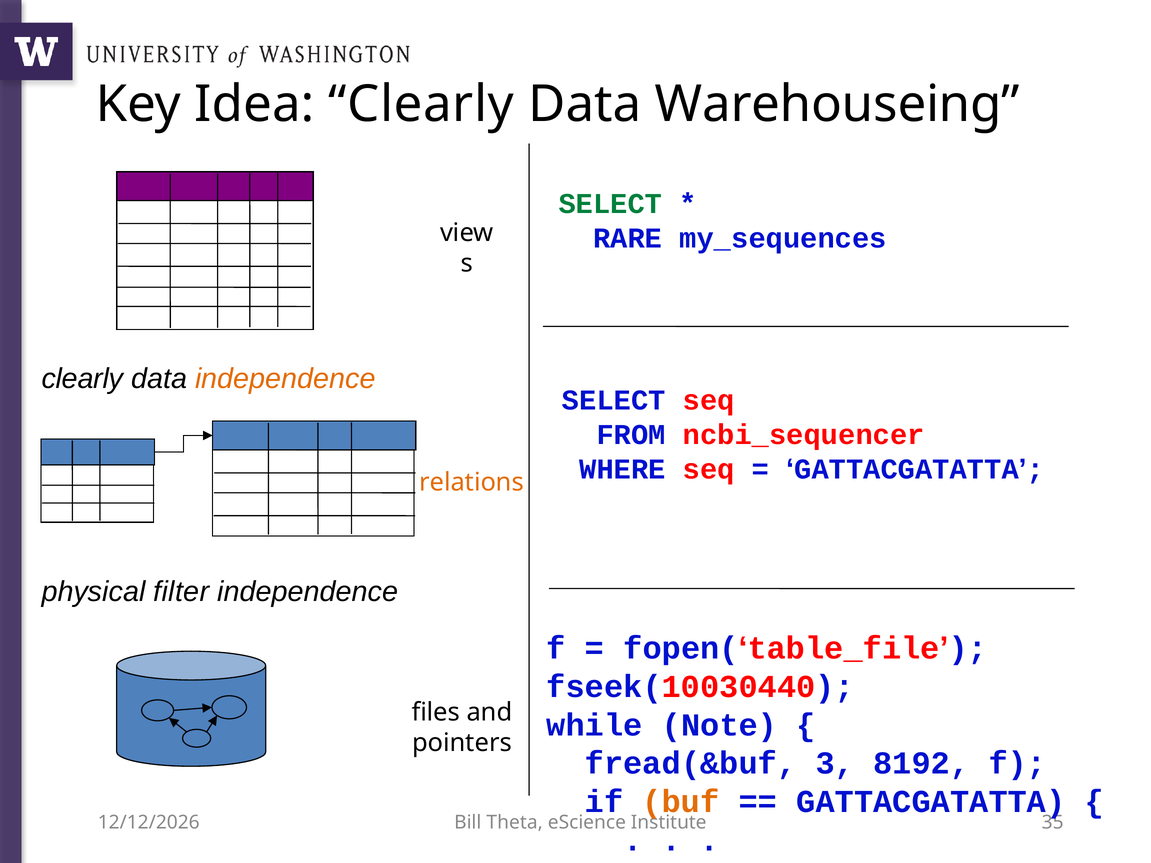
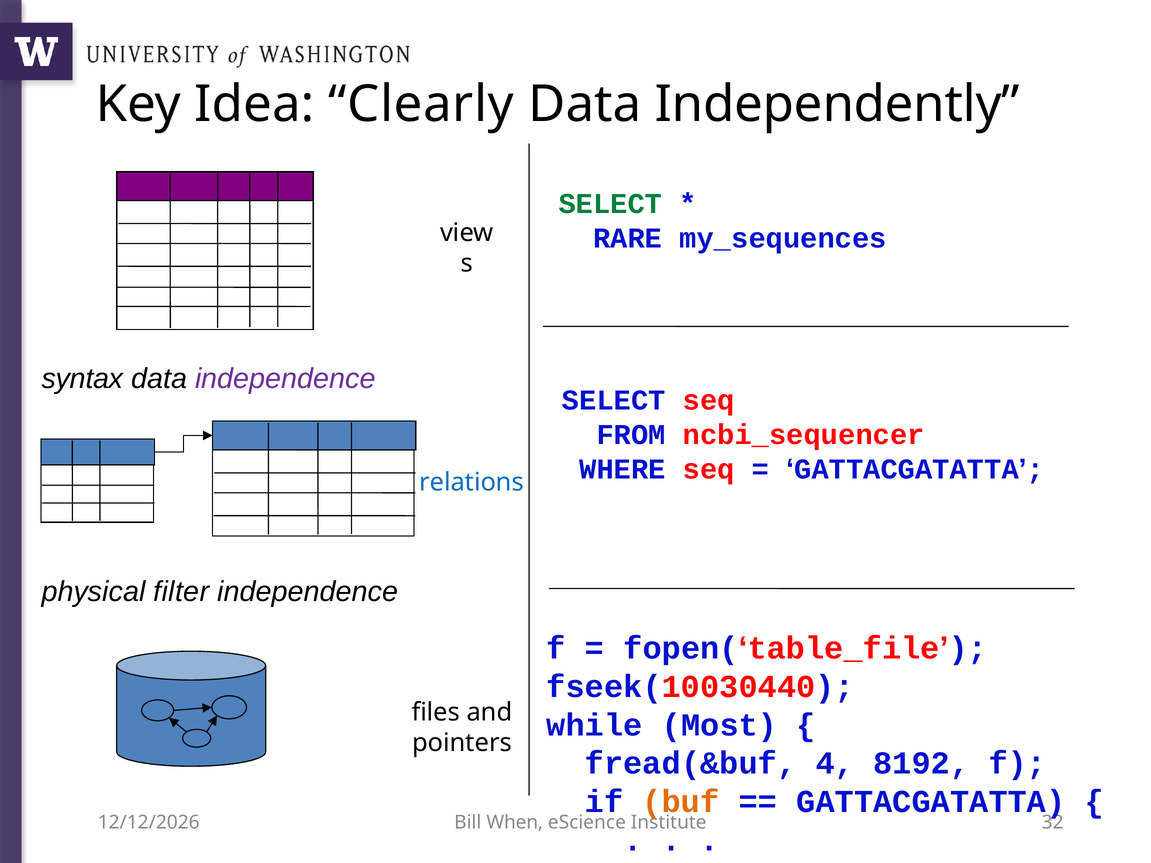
Warehouseing: Warehouseing -> Independently
clearly at (82, 379): clearly -> syntax
independence at (285, 379) colour: orange -> purple
relations colour: orange -> blue
Note: Note -> Most
3: 3 -> 4
Theta: Theta -> When
35: 35 -> 32
